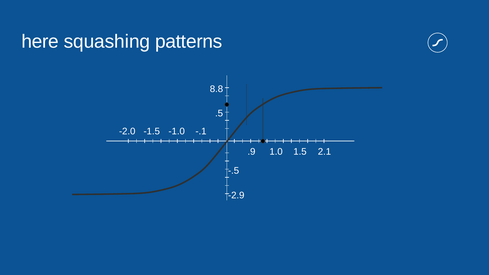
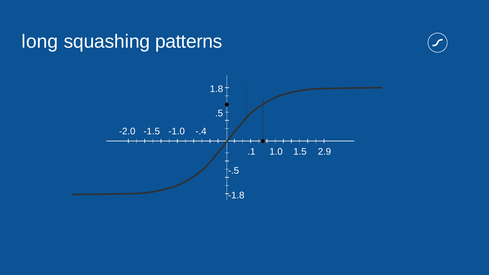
here: here -> long
8.8: 8.8 -> 1.8
-.1: -.1 -> -.4
.9: .9 -> .1
2.1: 2.1 -> 2.9
-2.9: -2.9 -> -1.8
